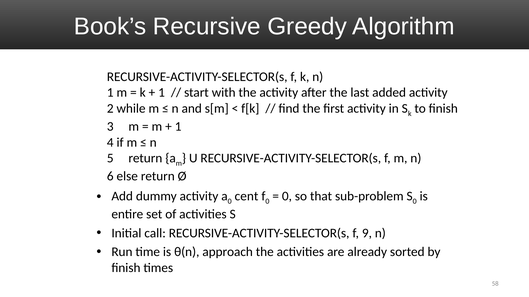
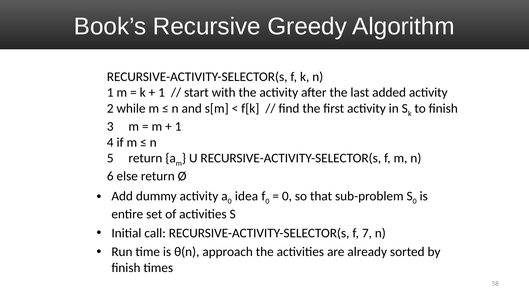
cent: cent -> idea
9: 9 -> 7
